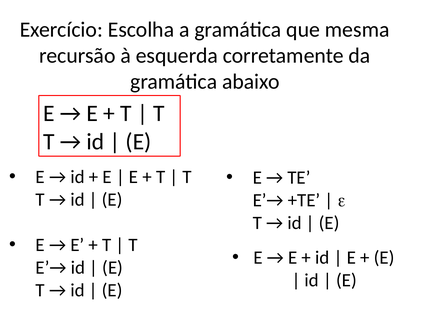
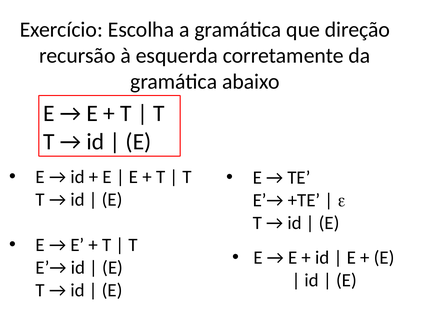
mesma: mesma -> direção
